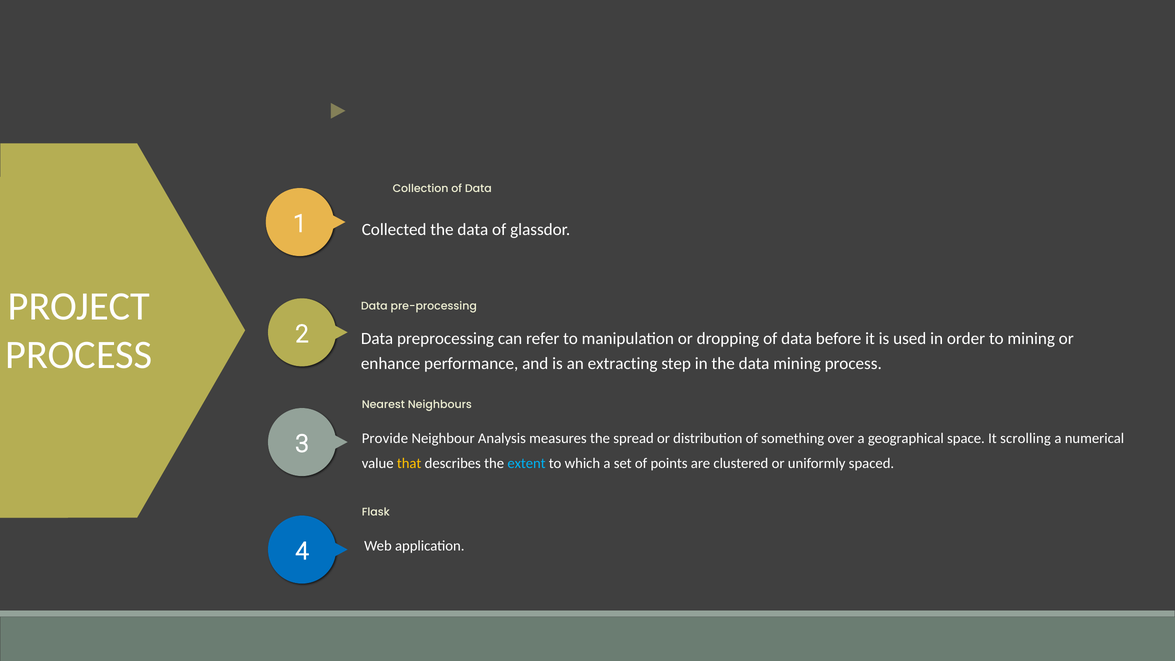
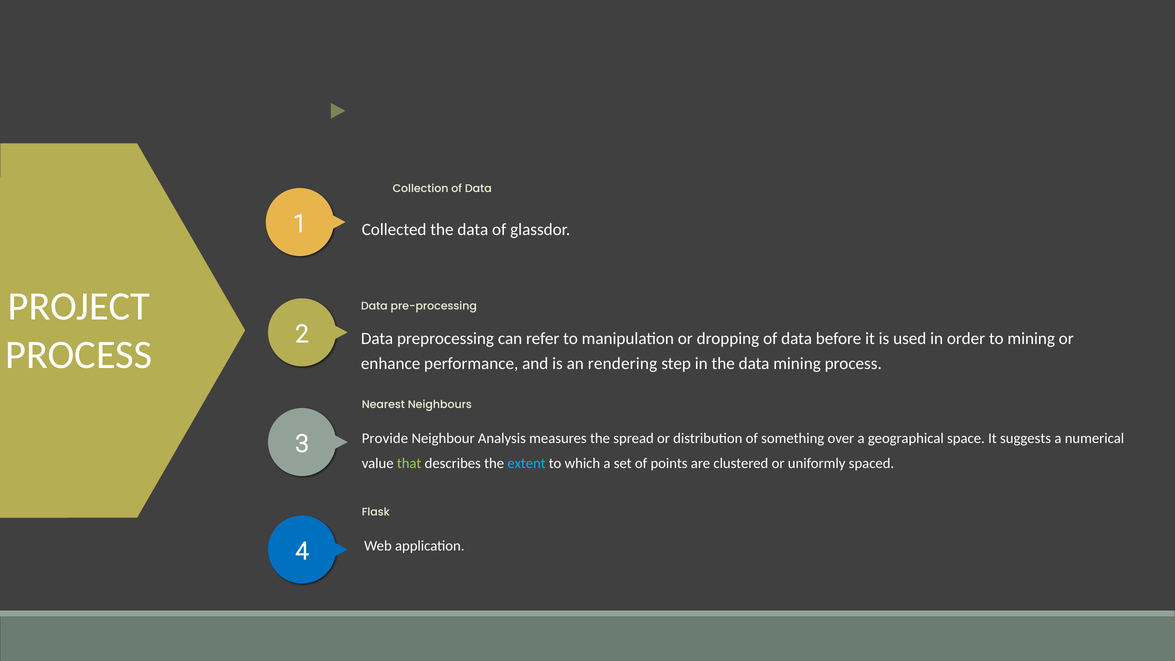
extracting: extracting -> rendering
scrolling: scrolling -> suggests
that colour: yellow -> light green
